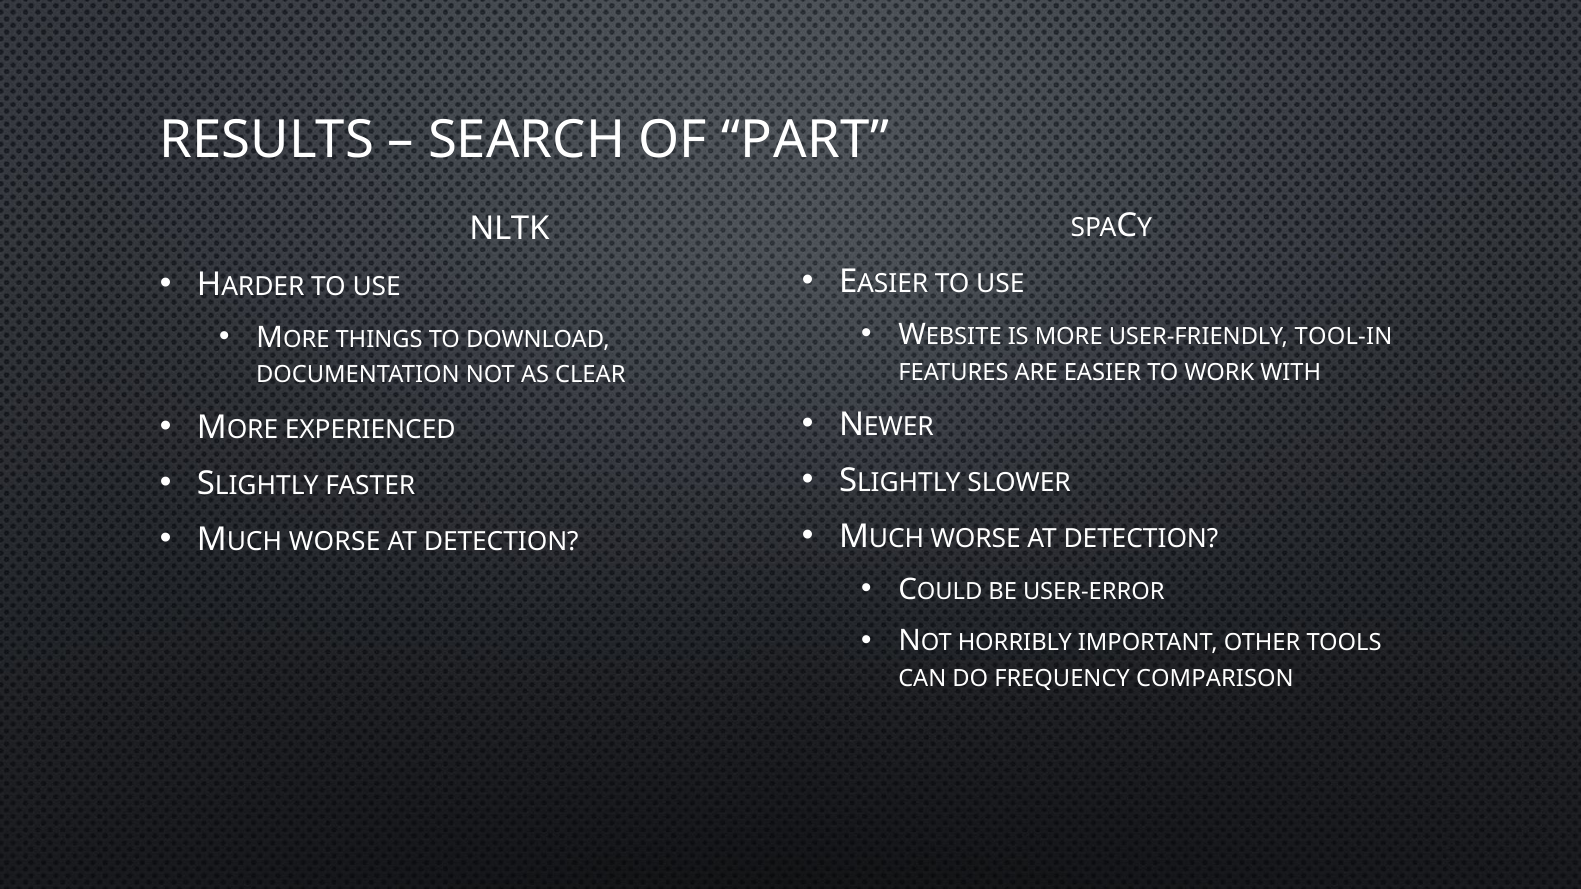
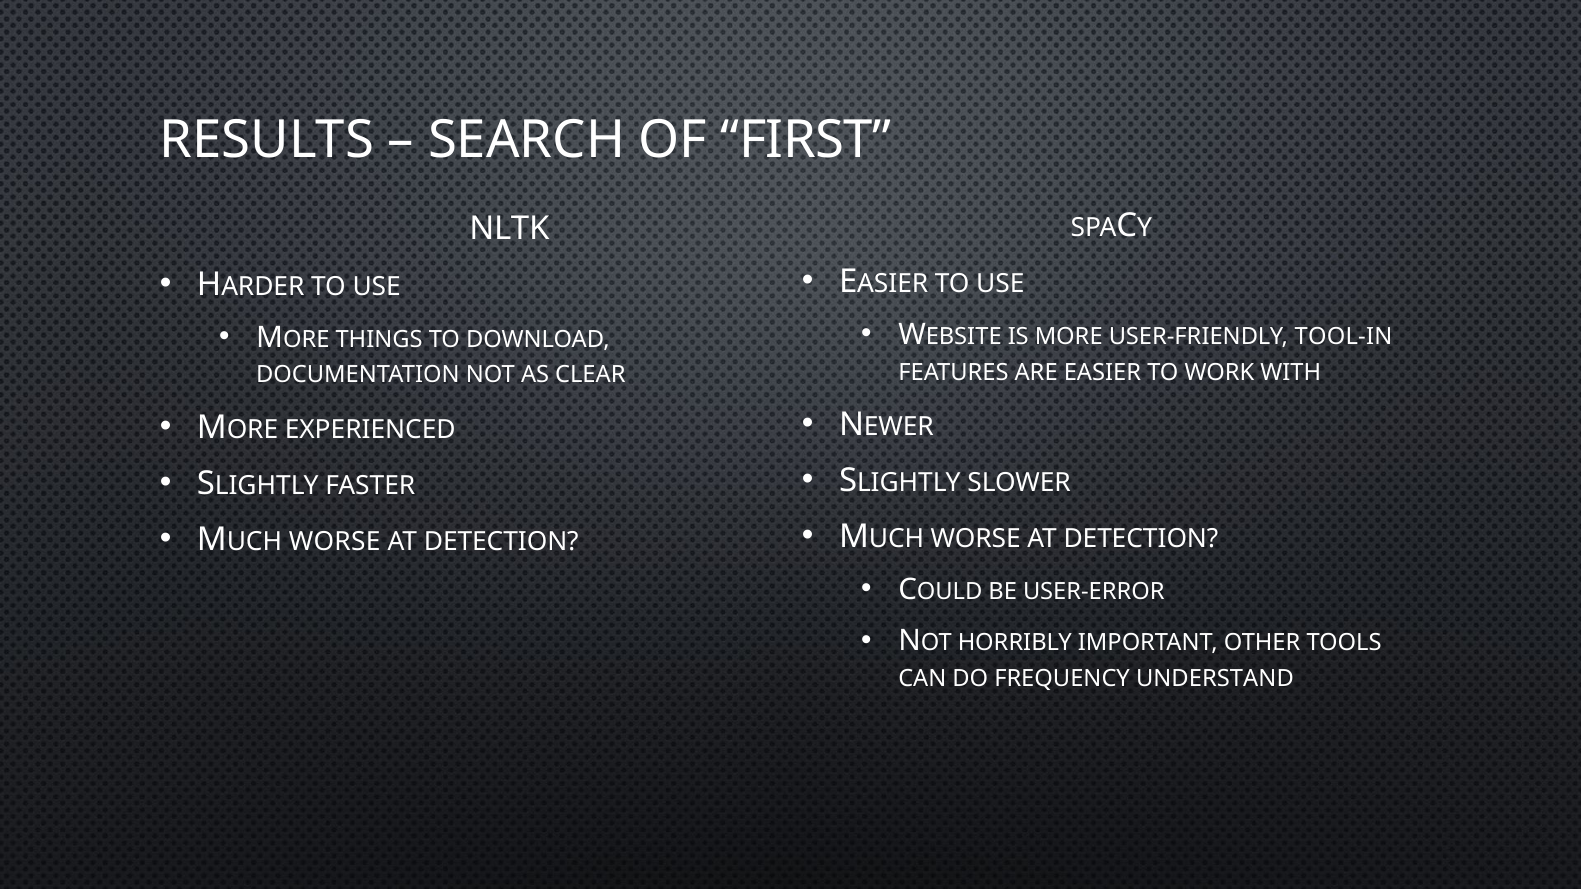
PART: PART -> FIRST
COMPARISON: COMPARISON -> UNDERSTAND
